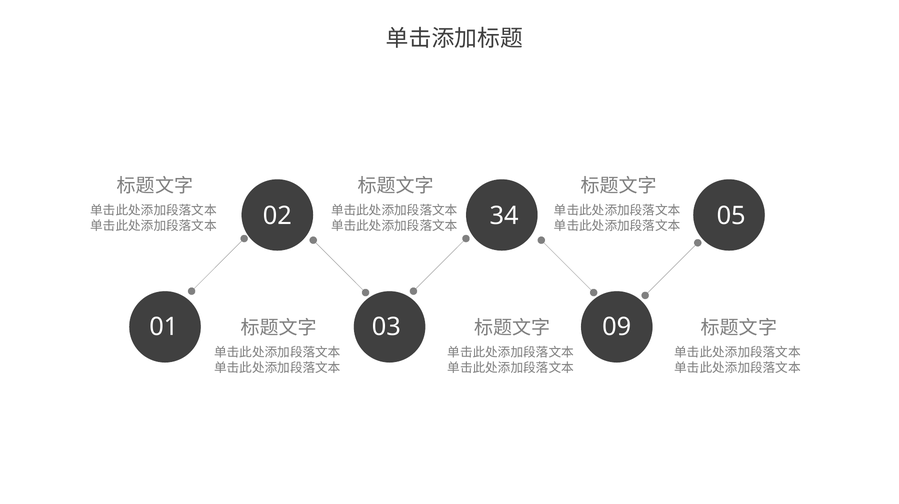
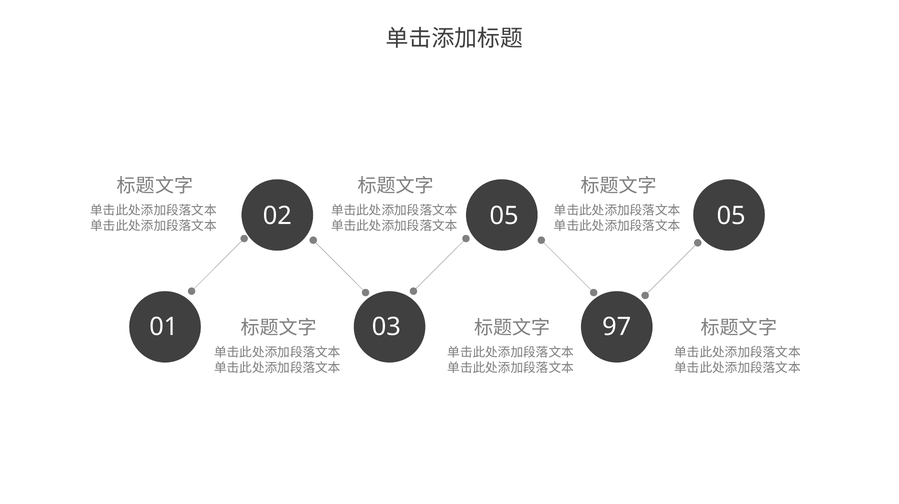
02 34: 34 -> 05
09: 09 -> 97
